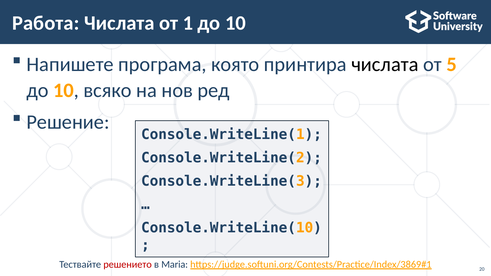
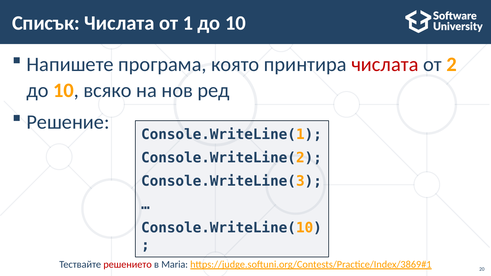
Работа: Работа -> Списък
числата at (385, 65) colour: black -> red
5: 5 -> 2
